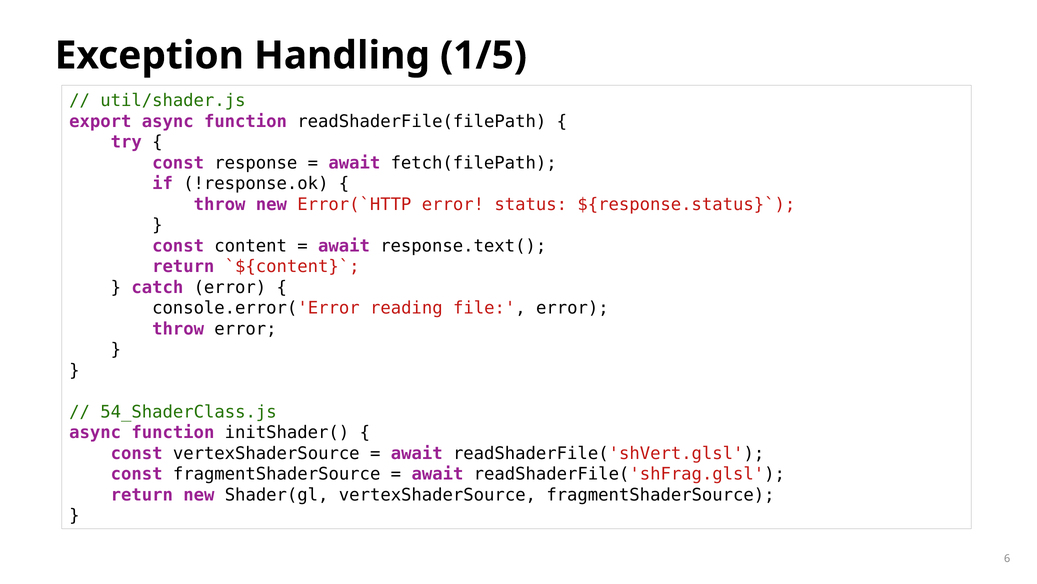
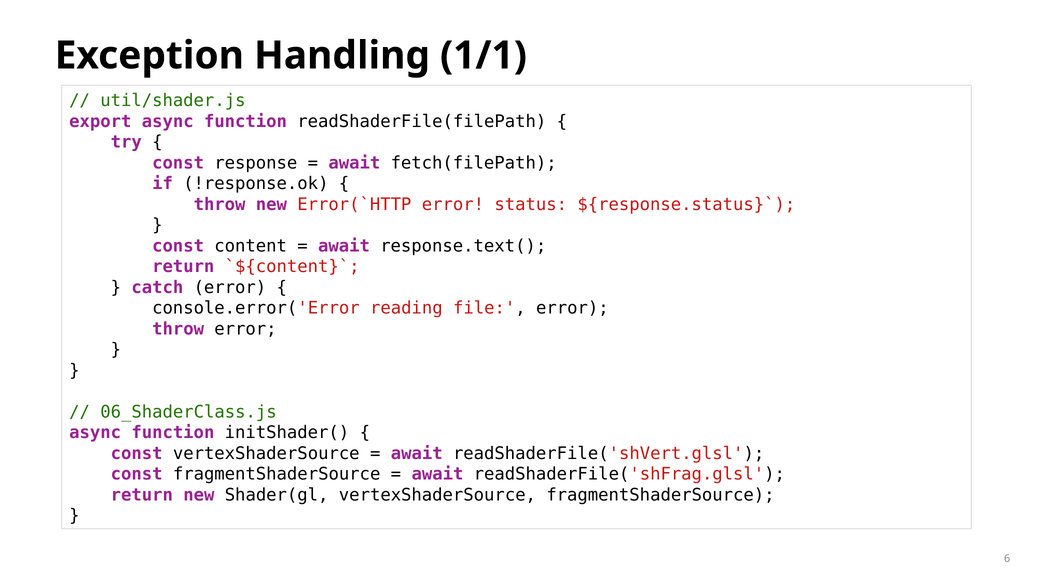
1/5: 1/5 -> 1/1
54_ShaderClass.js: 54_ShaderClass.js -> 06_ShaderClass.js
